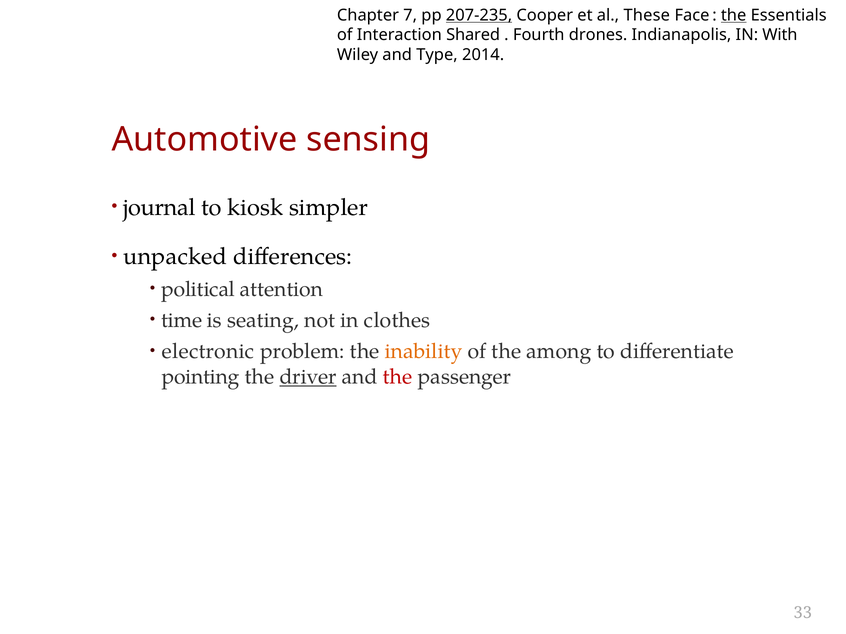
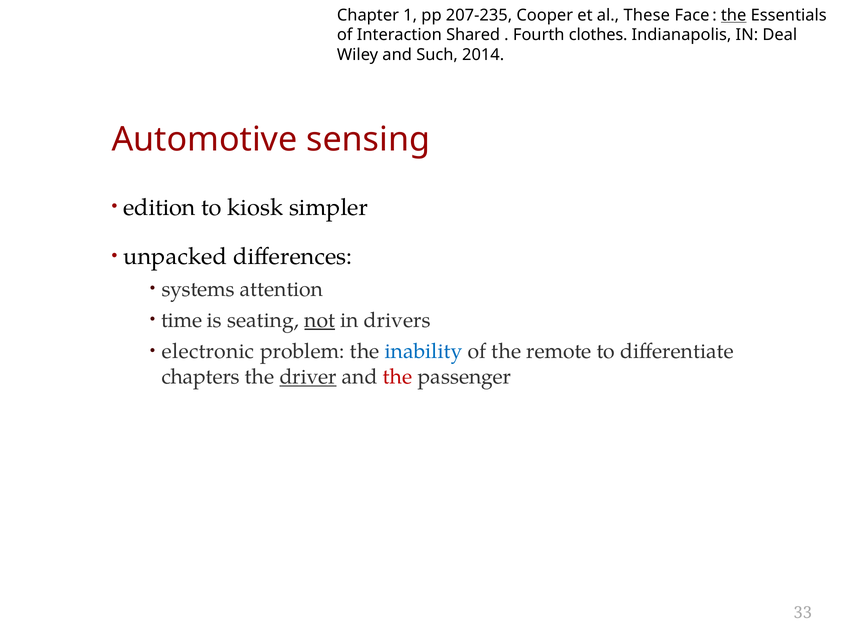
7: 7 -> 1
207-235 underline: present -> none
drones: drones -> clothes
With: With -> Deal
Type: Type -> Such
journal: journal -> edition
political: political -> systems
not underline: none -> present
clothes: clothes -> drivers
inability colour: orange -> blue
among: among -> remote
pointing: pointing -> chapters
